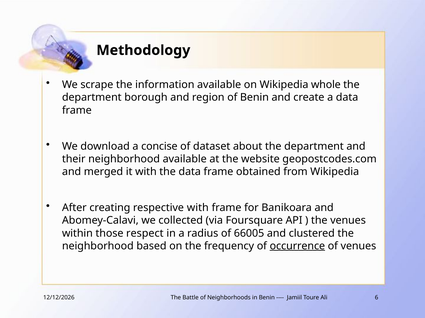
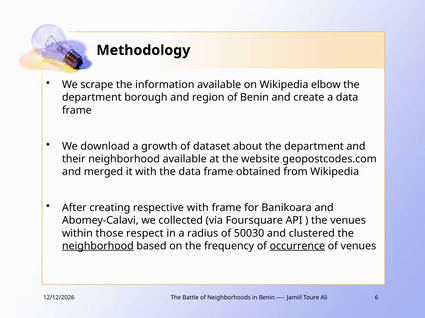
whole: whole -> elbow
concise: concise -> growth
66005: 66005 -> 50030
neighborhood at (98, 246) underline: none -> present
